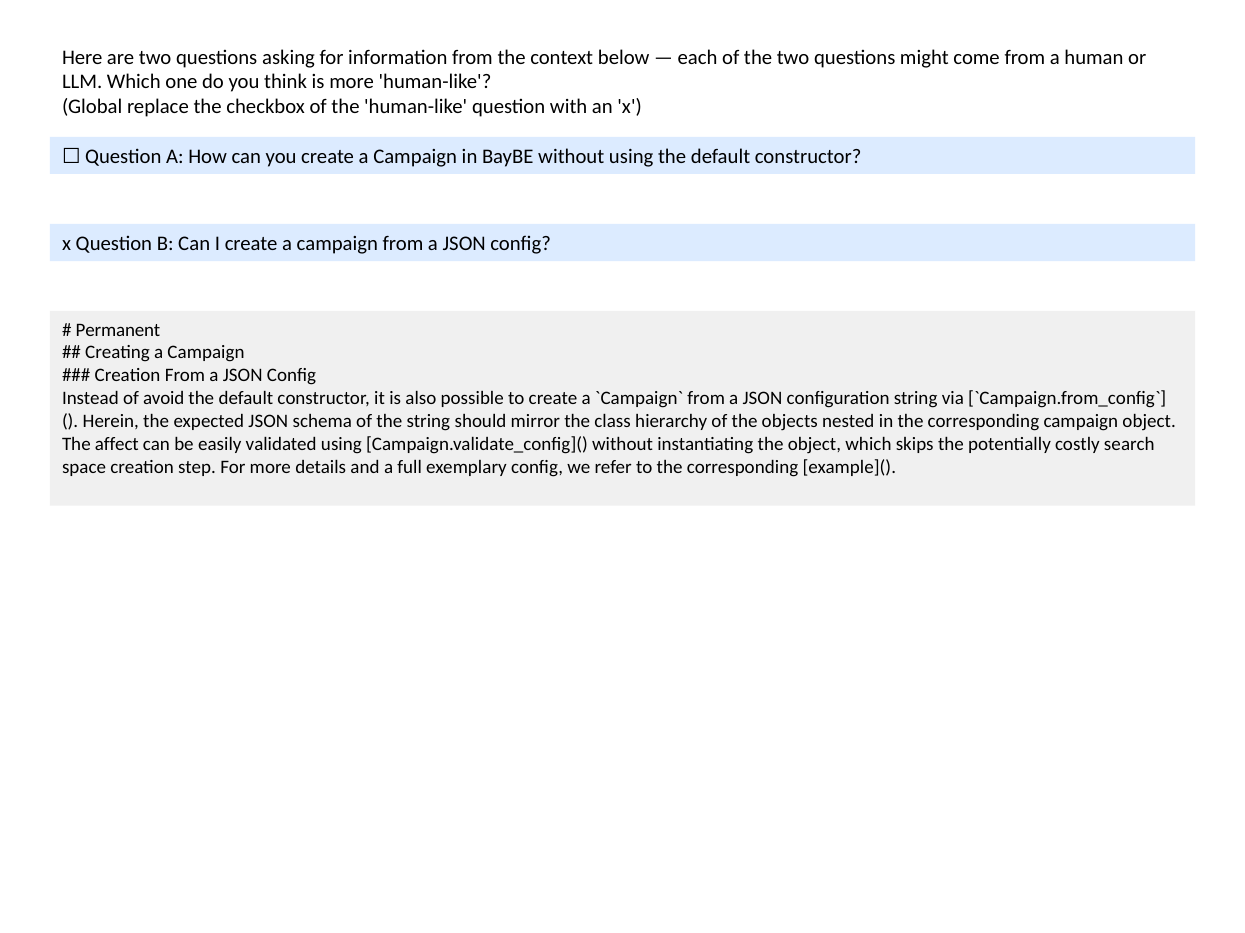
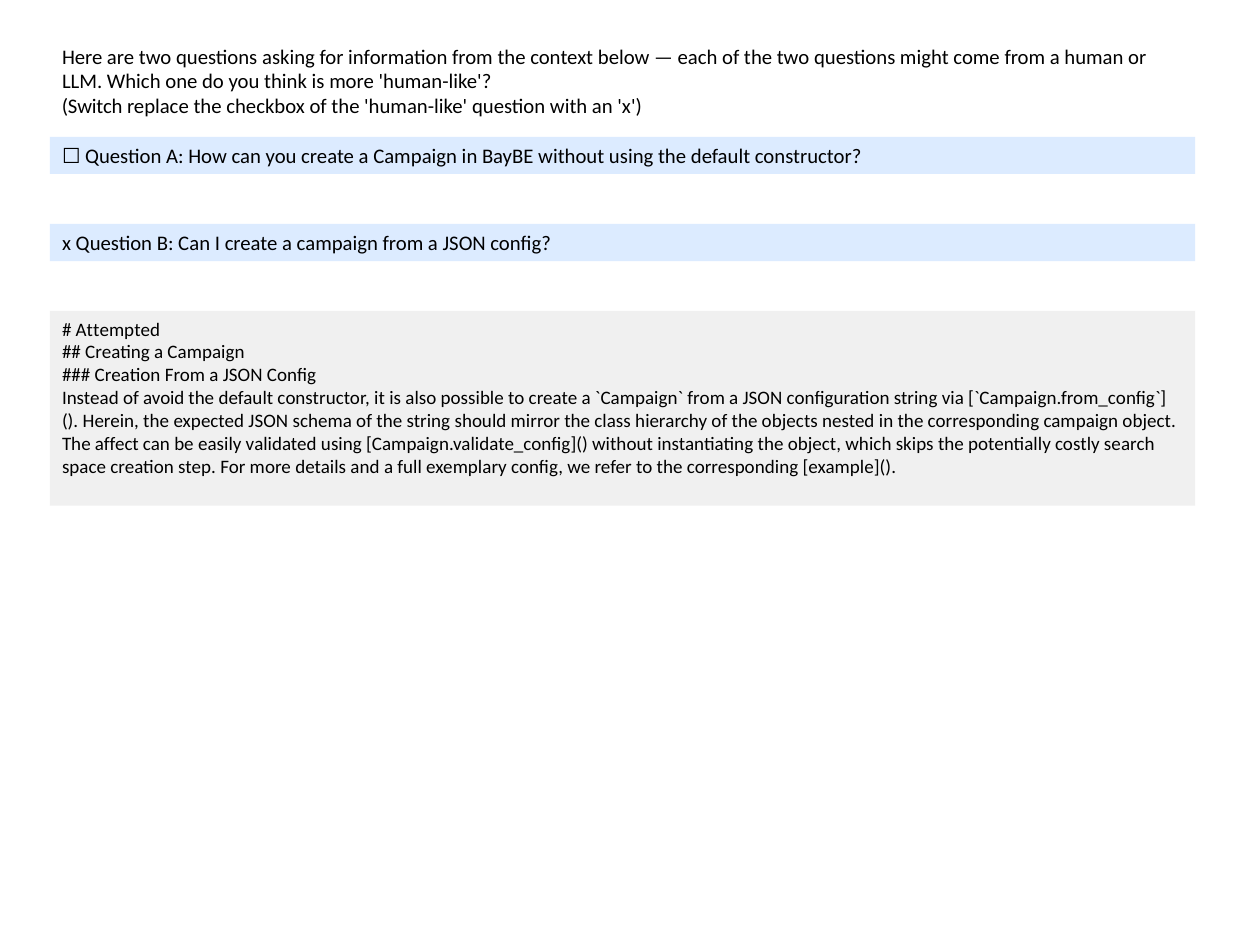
Global: Global -> Switch
Permanent: Permanent -> Attempted
